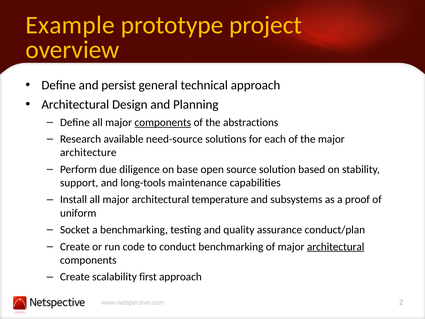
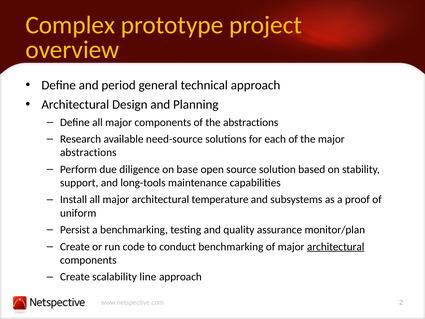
Example: Example -> Complex
persist: persist -> period
components at (163, 122) underline: present -> none
architecture at (88, 152): architecture -> abstractions
Socket: Socket -> Persist
conduct/plan: conduct/plan -> monitor/plan
first: first -> line
